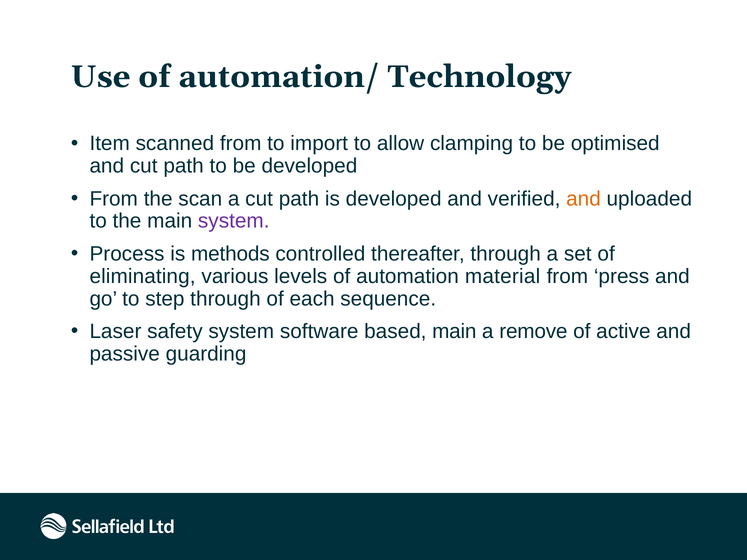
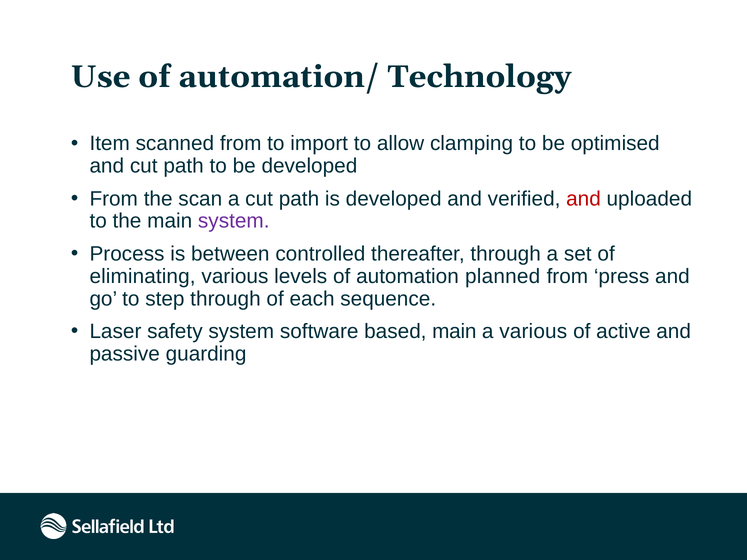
and at (583, 199) colour: orange -> red
methods: methods -> between
material: material -> planned
a remove: remove -> various
